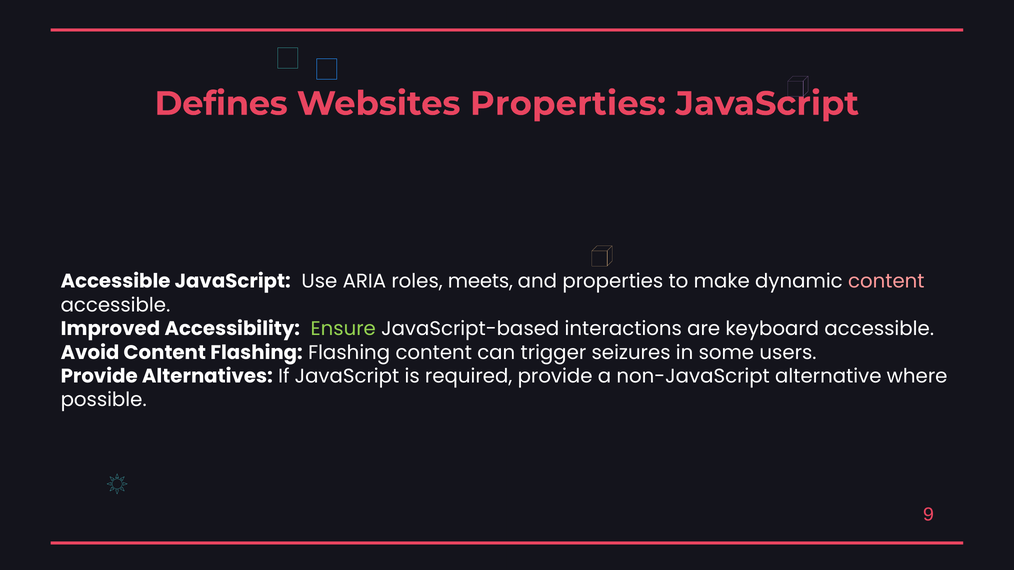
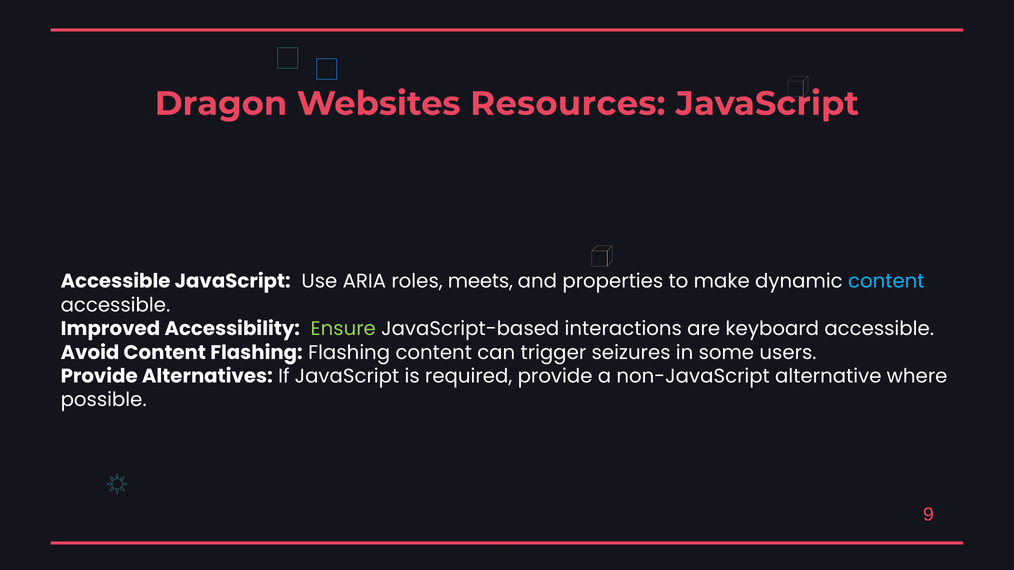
Defines: Defines -> Dragon
Websites Properties: Properties -> Resources
content at (886, 282) colour: pink -> light blue
